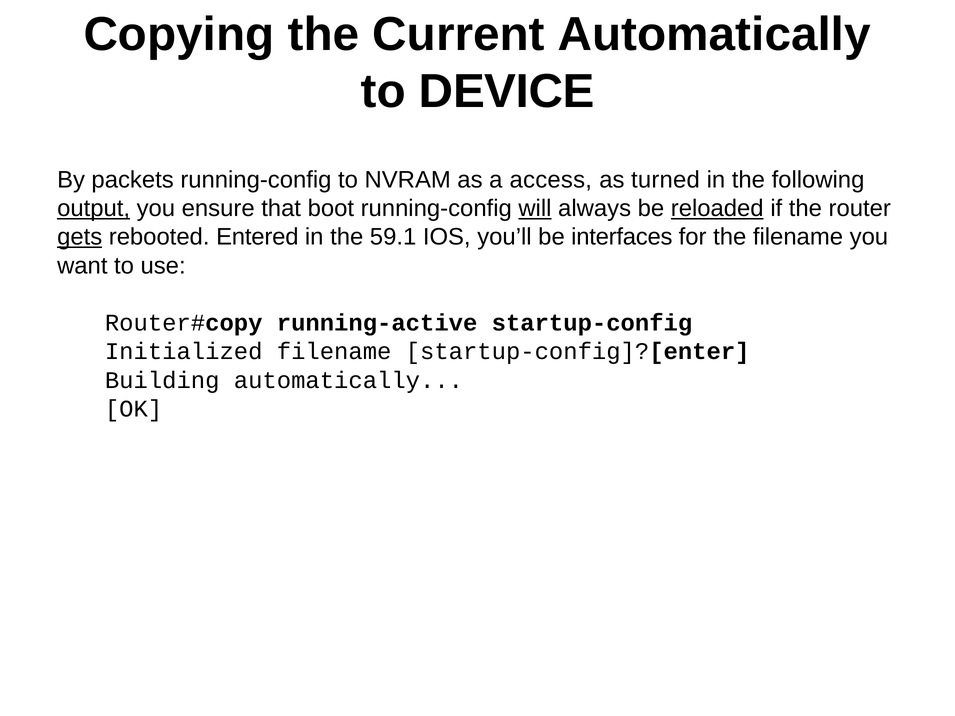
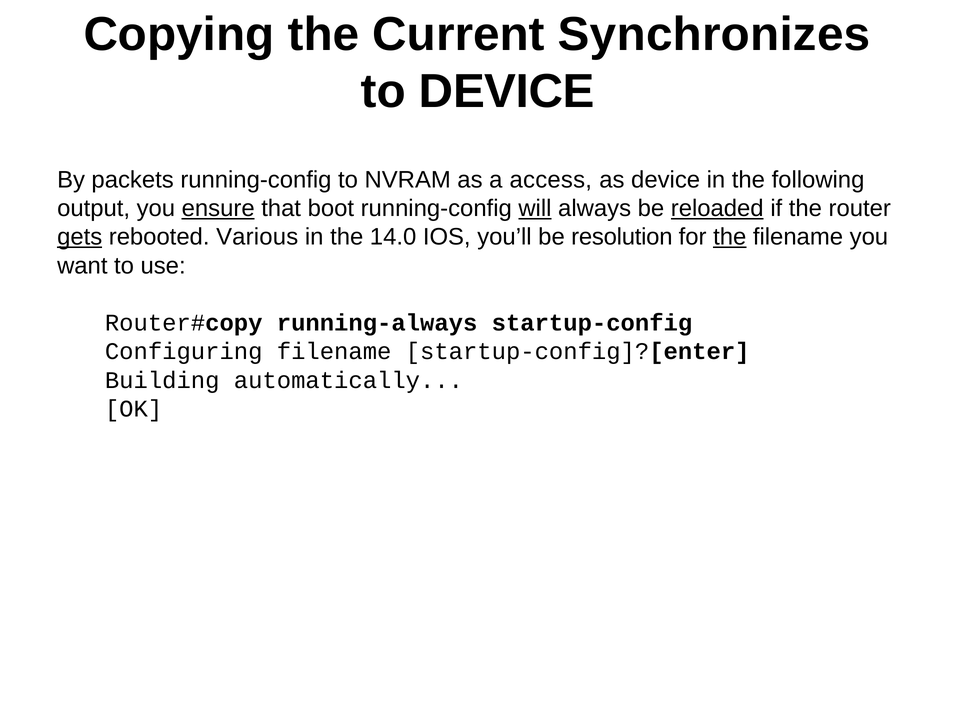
Current Automatically: Automatically -> Synchronizes
as turned: turned -> device
output underline: present -> none
ensure underline: none -> present
Entered: Entered -> Various
59.1: 59.1 -> 14.0
interfaces: interfaces -> resolution
the at (730, 237) underline: none -> present
running-active: running-active -> running-always
Initialized: Initialized -> Configuring
